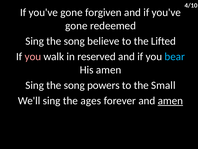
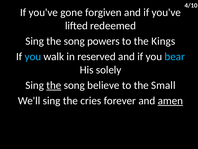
gone at (76, 26): gone -> lifted
believe: believe -> powers
Lifted: Lifted -> Kings
you at (33, 56) colour: pink -> light blue
His amen: amen -> solely
the at (54, 85) underline: none -> present
powers: powers -> believe
ages: ages -> cries
